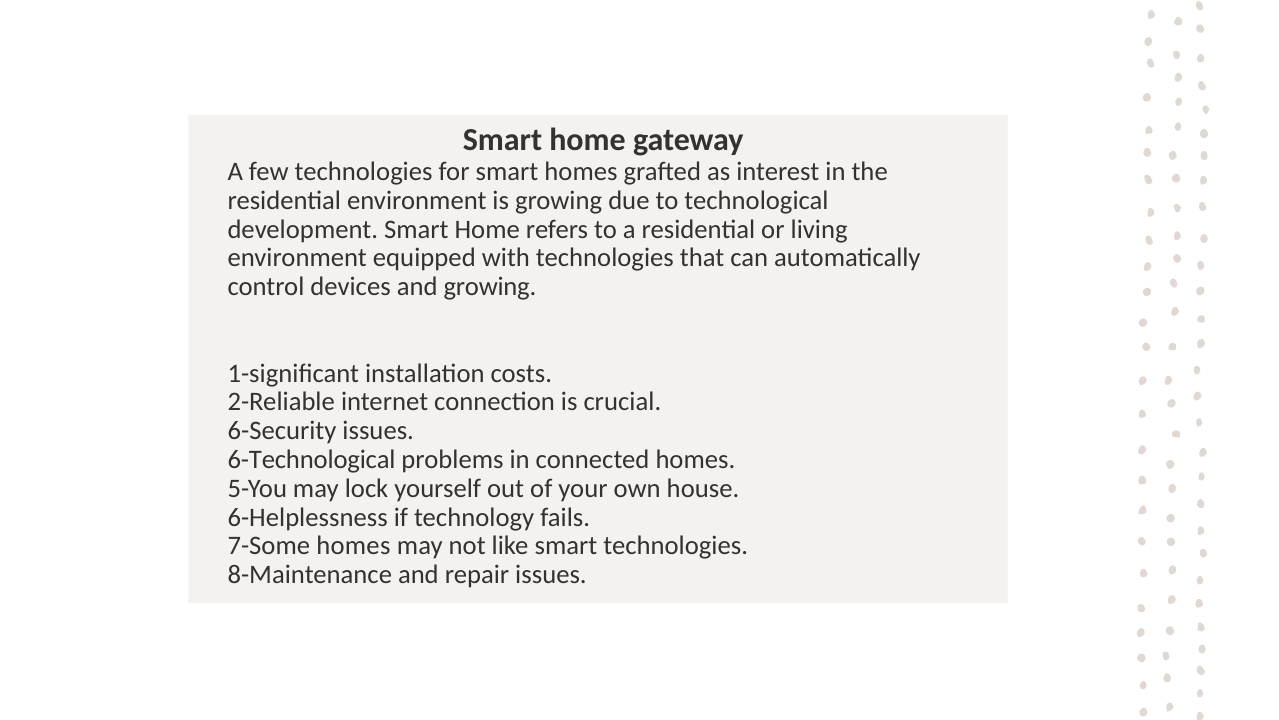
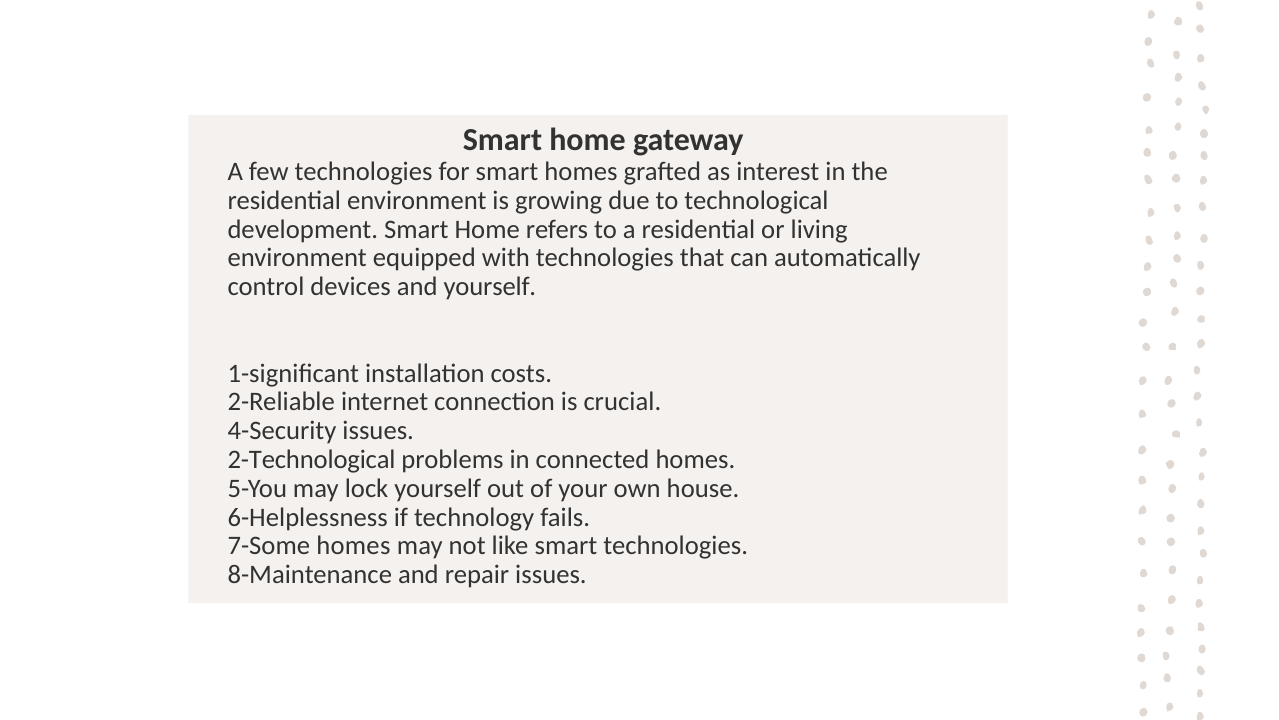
and growing: growing -> yourself
6-Security: 6-Security -> 4-Security
6-Technological: 6-Technological -> 2-Technological
